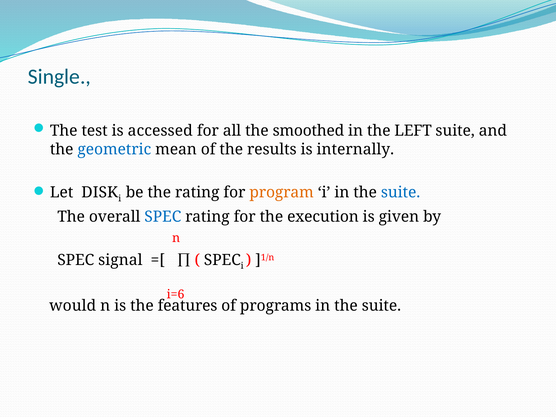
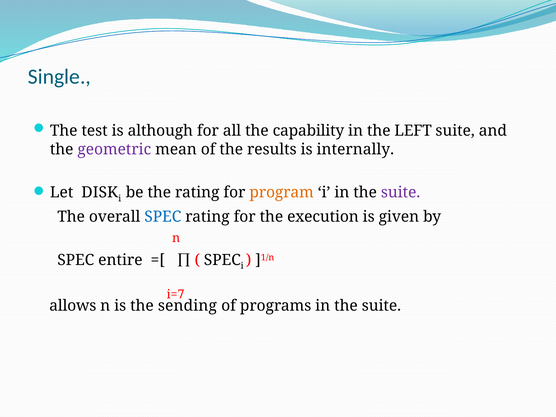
accessed: accessed -> although
smoothed: smoothed -> capability
geometric colour: blue -> purple
suite at (401, 193) colour: blue -> purple
signal: signal -> entire
i=6: i=6 -> i=7
would: would -> allows
features: features -> sending
